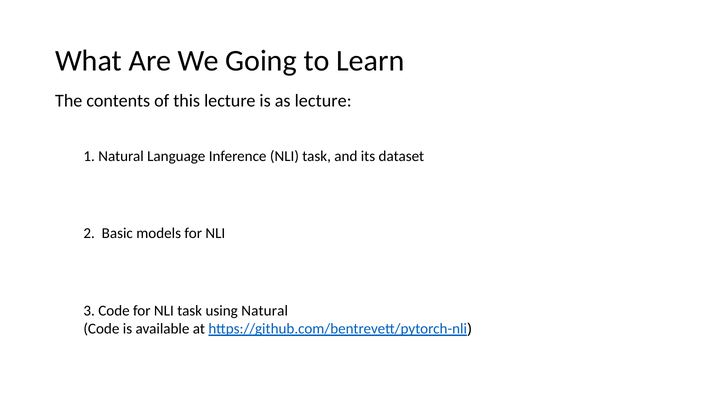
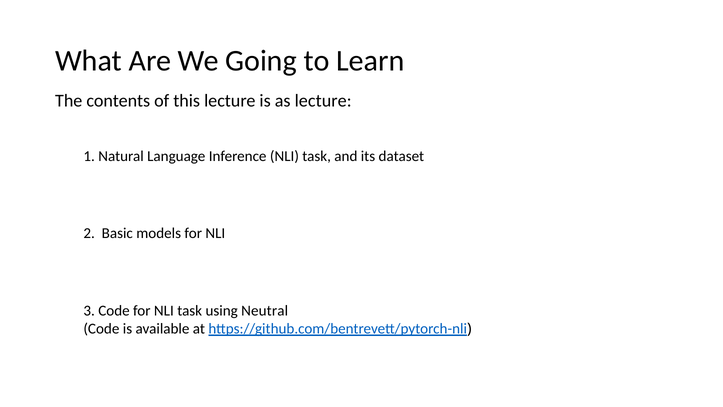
using Natural: Natural -> Neutral
